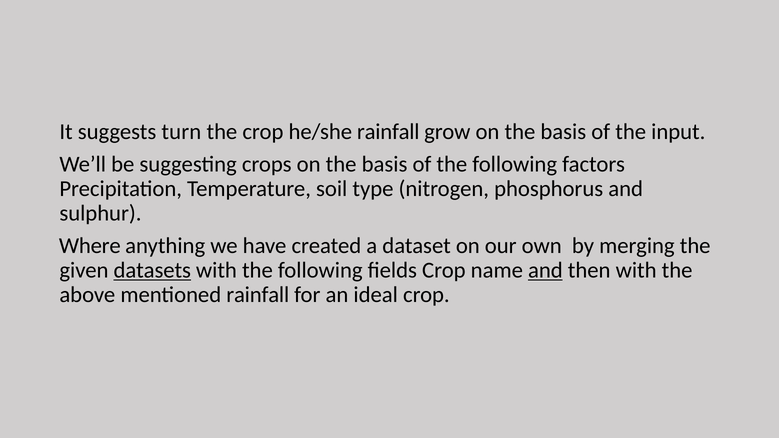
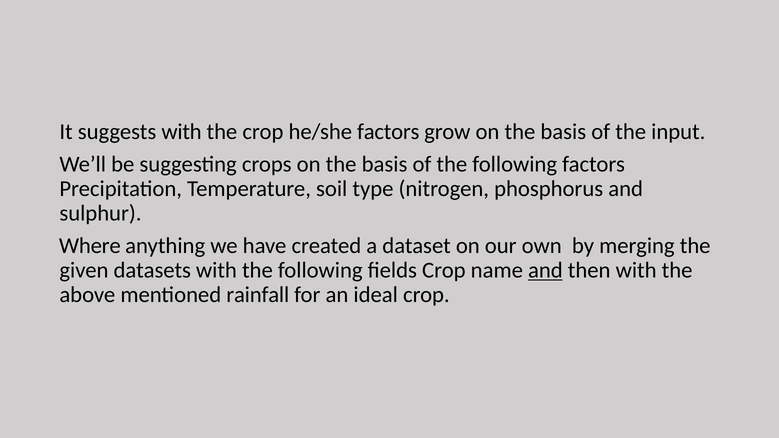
suggests turn: turn -> with
he/she rainfall: rainfall -> factors
datasets underline: present -> none
